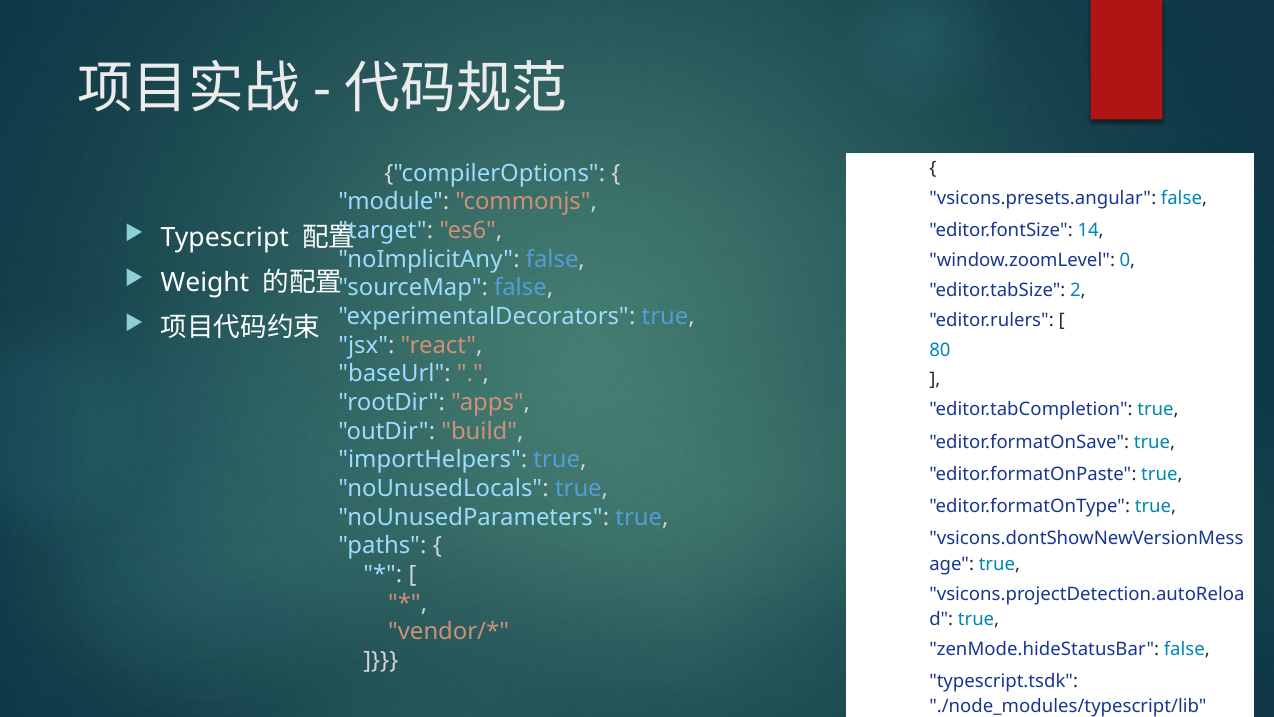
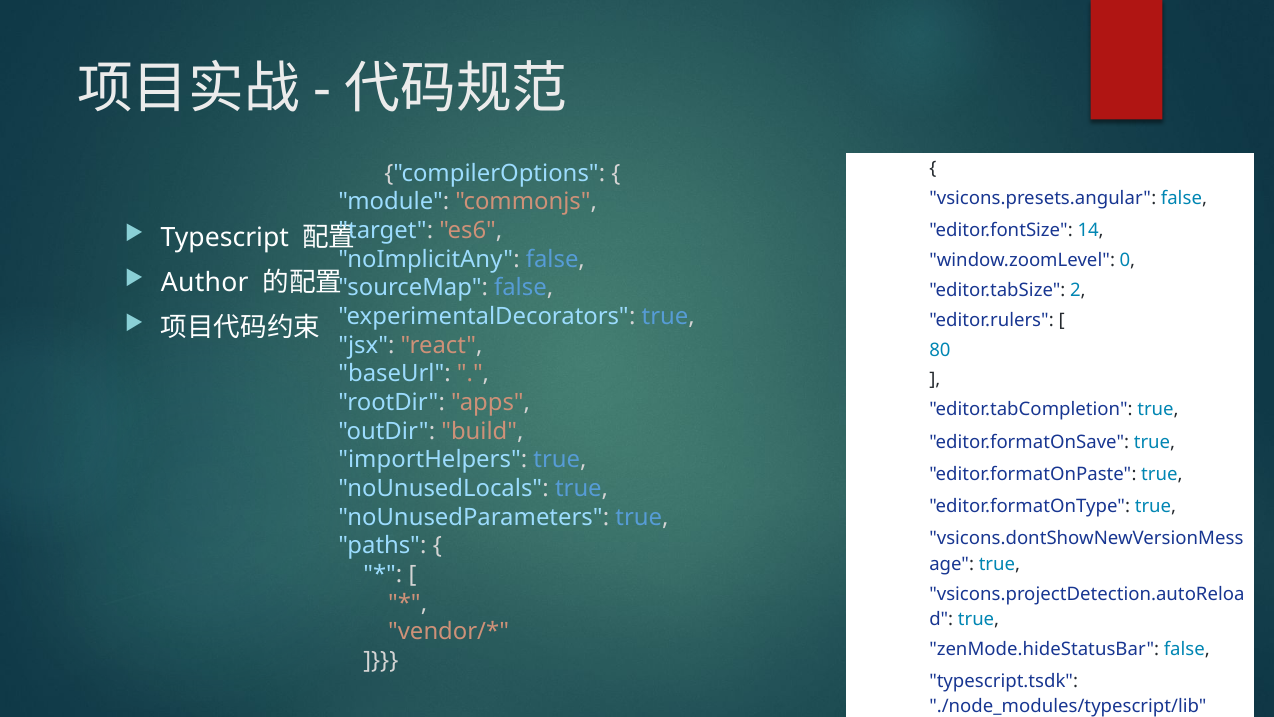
Weight: Weight -> Author
